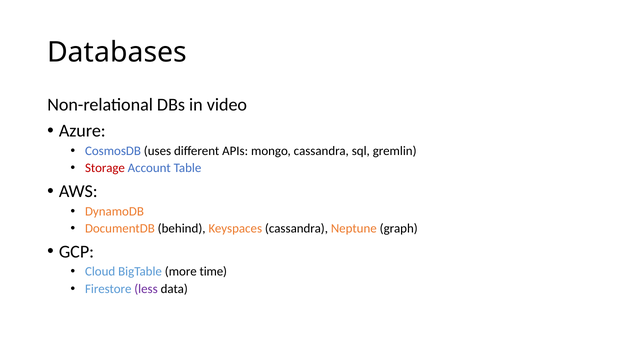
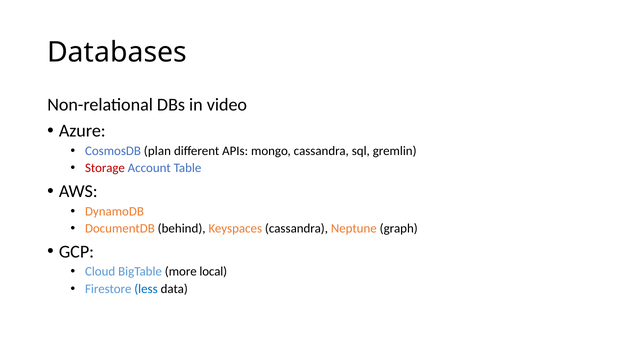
uses: uses -> plan
time: time -> local
less colour: purple -> blue
